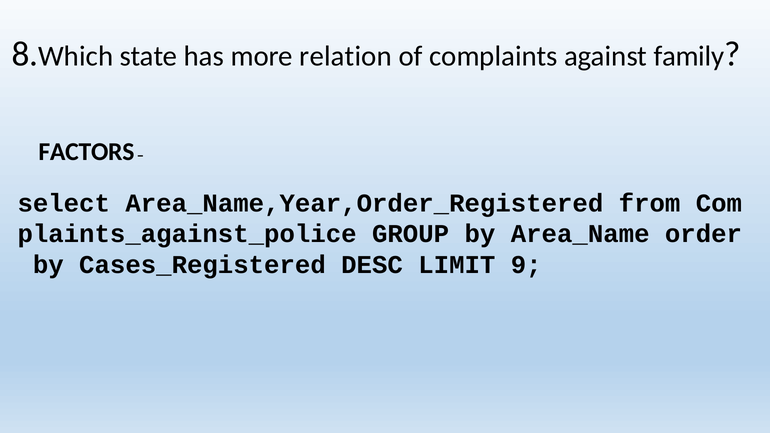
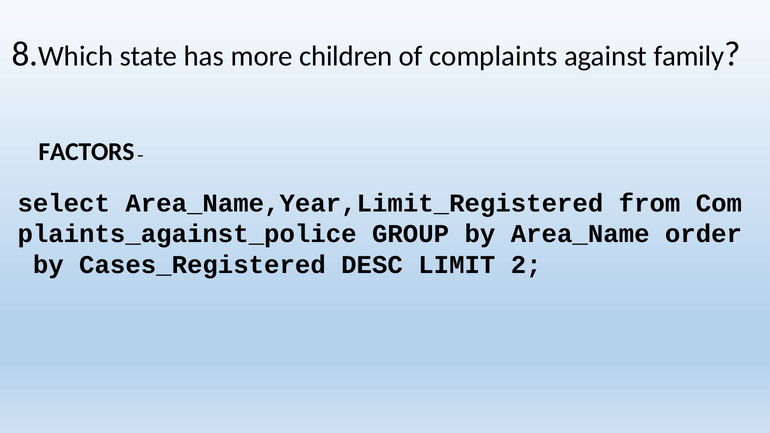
relation: relation -> children
Area_Name,Year,Order_Registered: Area_Name,Year,Order_Registered -> Area_Name,Year,Limit_Registered
9: 9 -> 2
